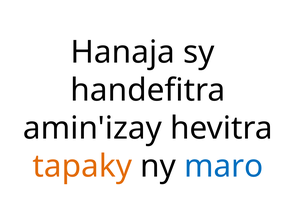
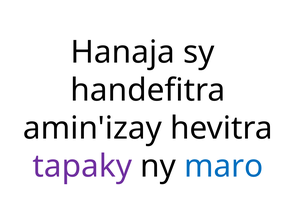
tapaky colour: orange -> purple
